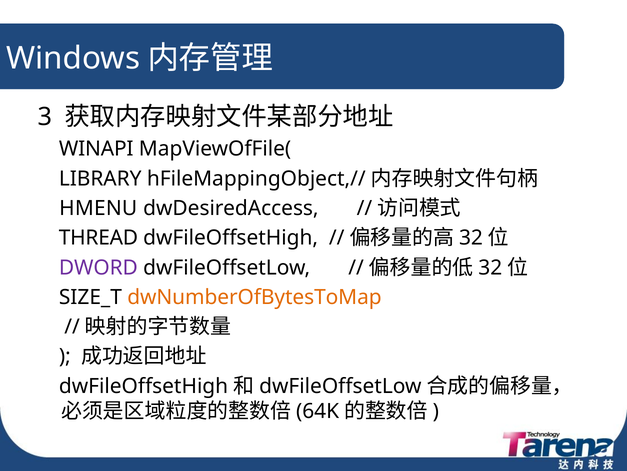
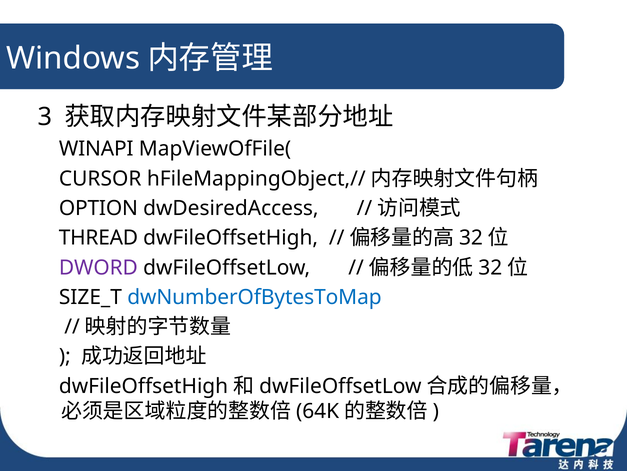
LIBRARY: LIBRARY -> CURSOR
HMENU: HMENU -> OPTION
dwNumberOfBytesToMap colour: orange -> blue
